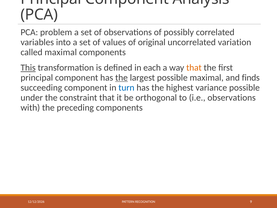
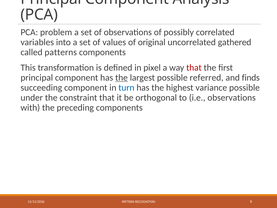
variation: variation -> gathered
called maximal: maximal -> patterns
This underline: present -> none
each: each -> pixel
that at (194, 68) colour: orange -> red
possible maximal: maximal -> referred
